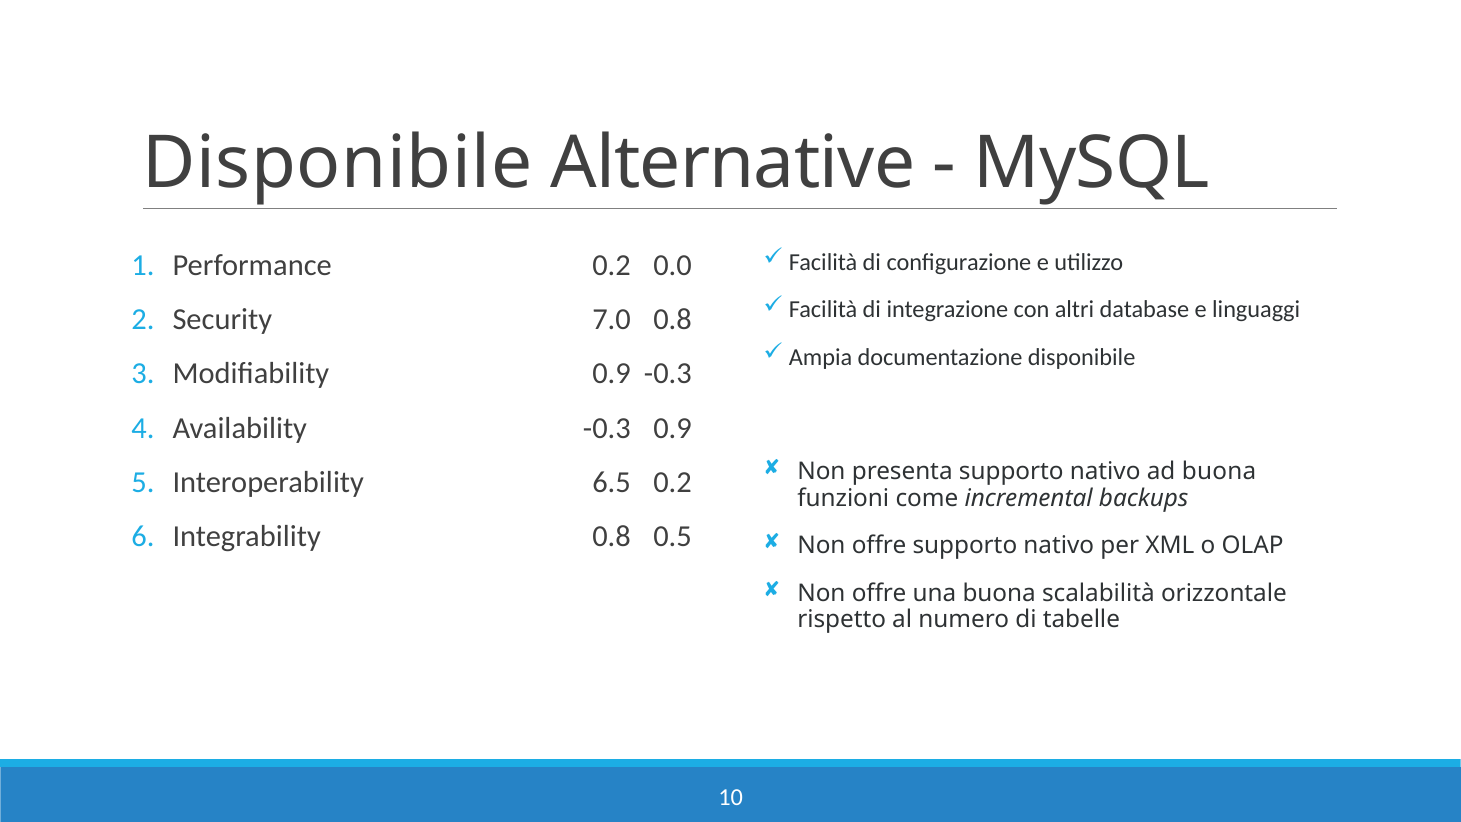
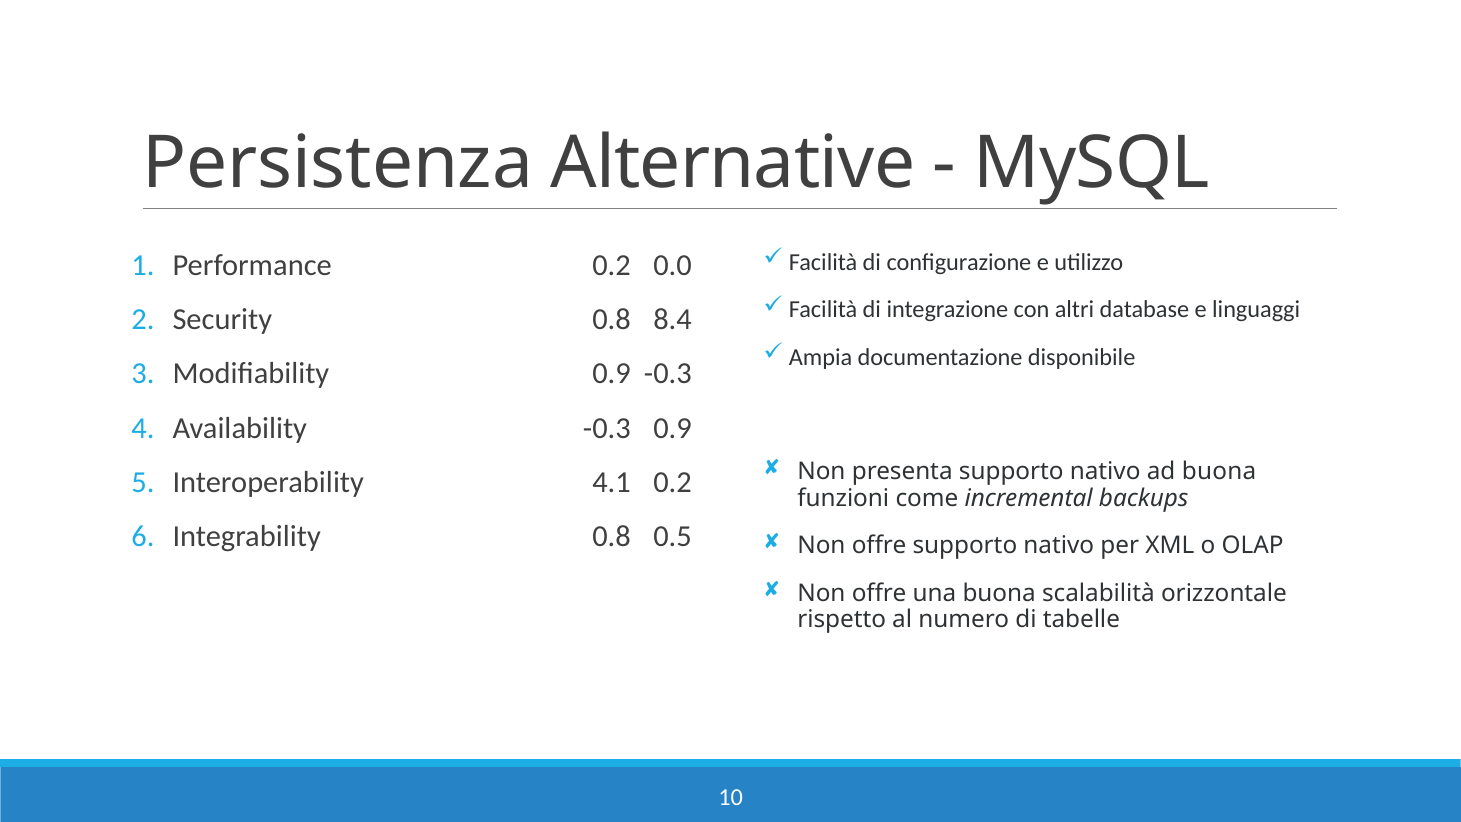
Disponibile at (337, 164): Disponibile -> Persistenza
7.0 at (612, 320): 7.0 -> 0.8
0.8 at (673, 320): 0.8 -> 8.4
6.5: 6.5 -> 4.1
